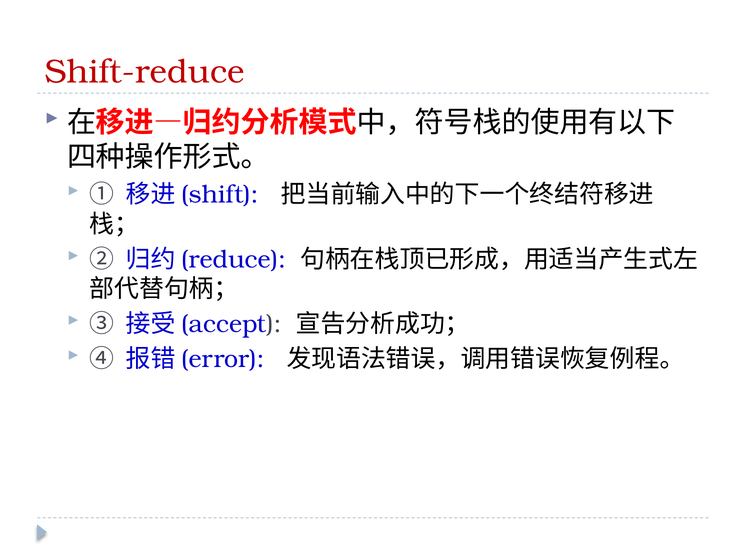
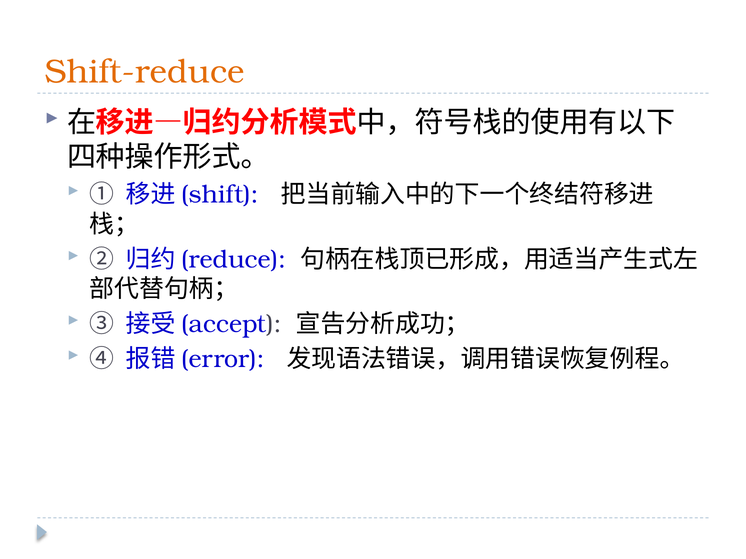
Shift-reduce colour: red -> orange
